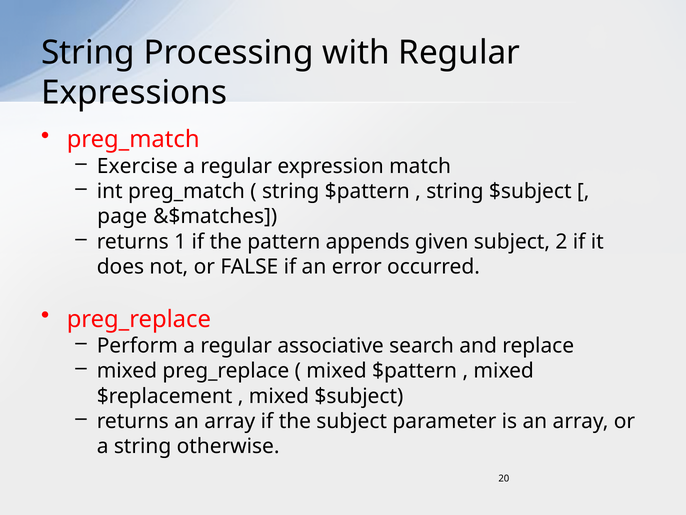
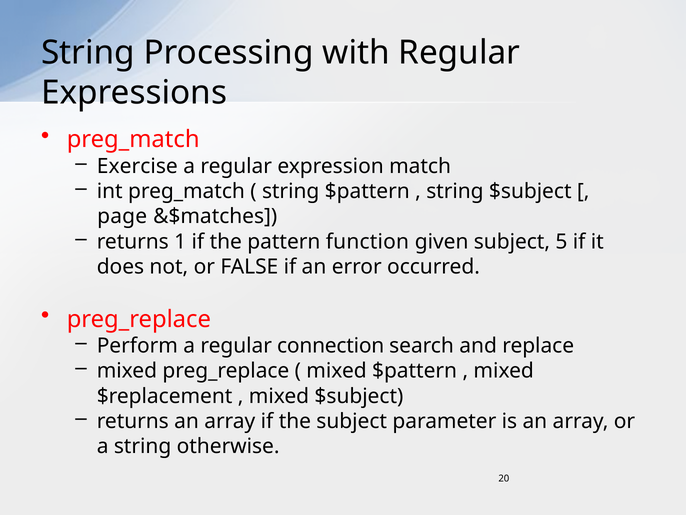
appends: appends -> function
2: 2 -> 5
associative: associative -> connection
